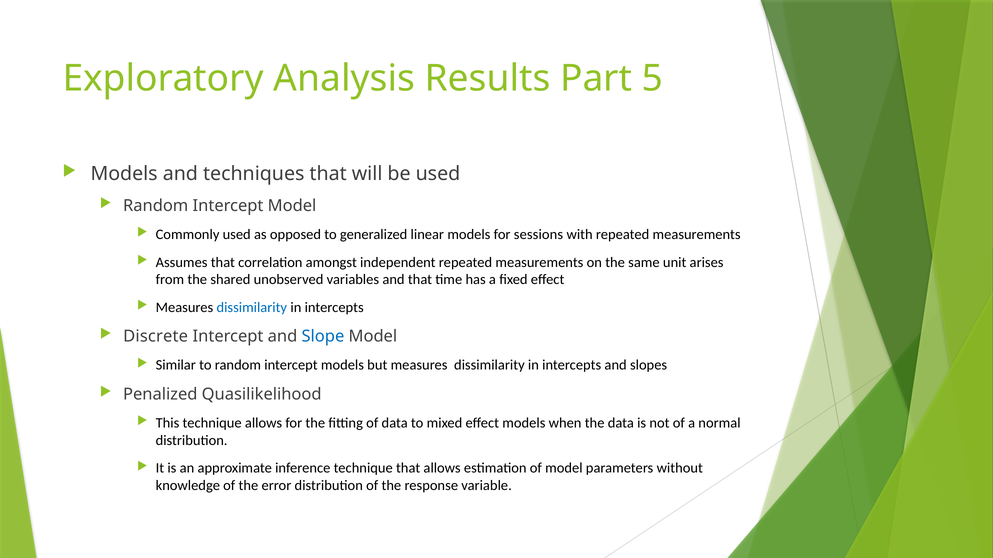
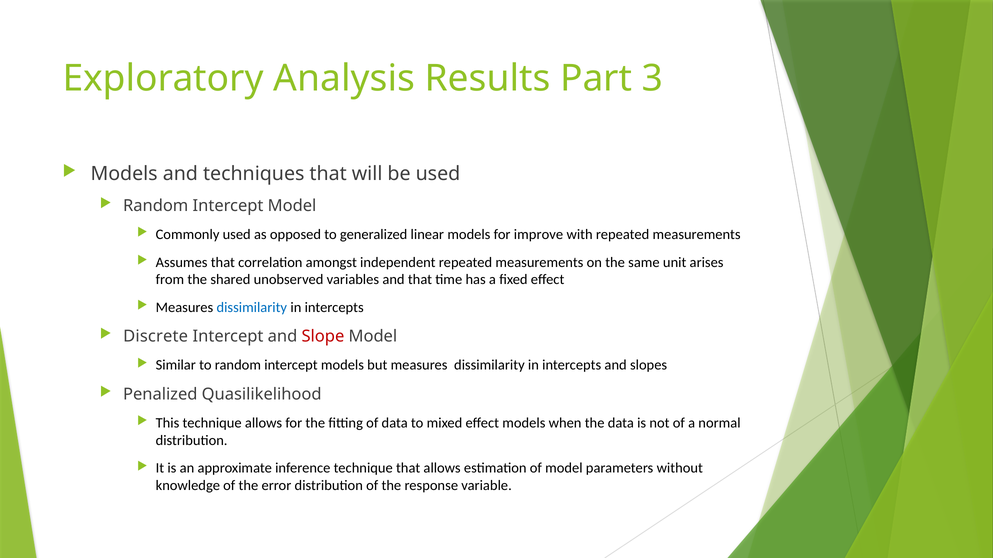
5: 5 -> 3
sessions: sessions -> improve
Slope colour: blue -> red
